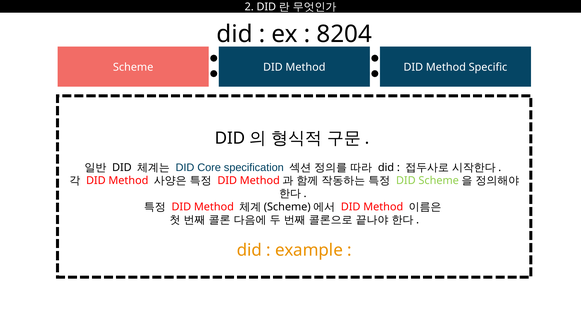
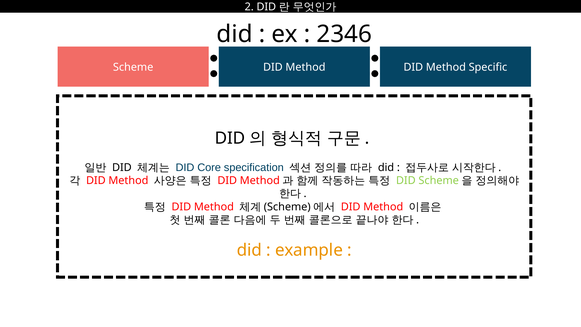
8204: 8204 -> 2346
